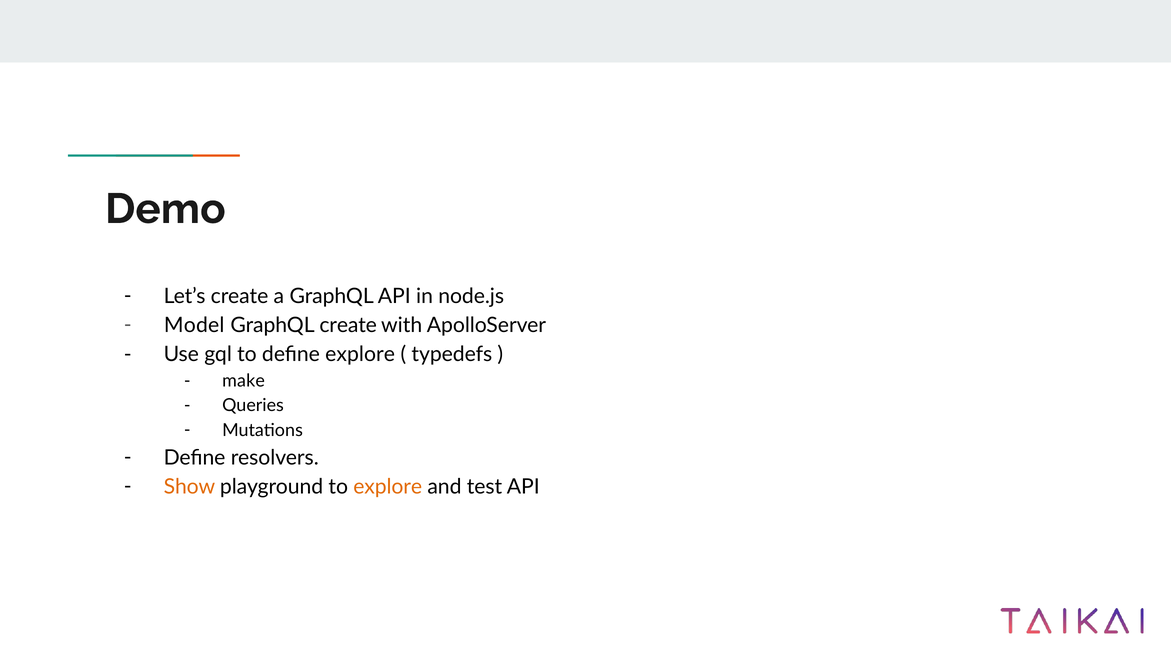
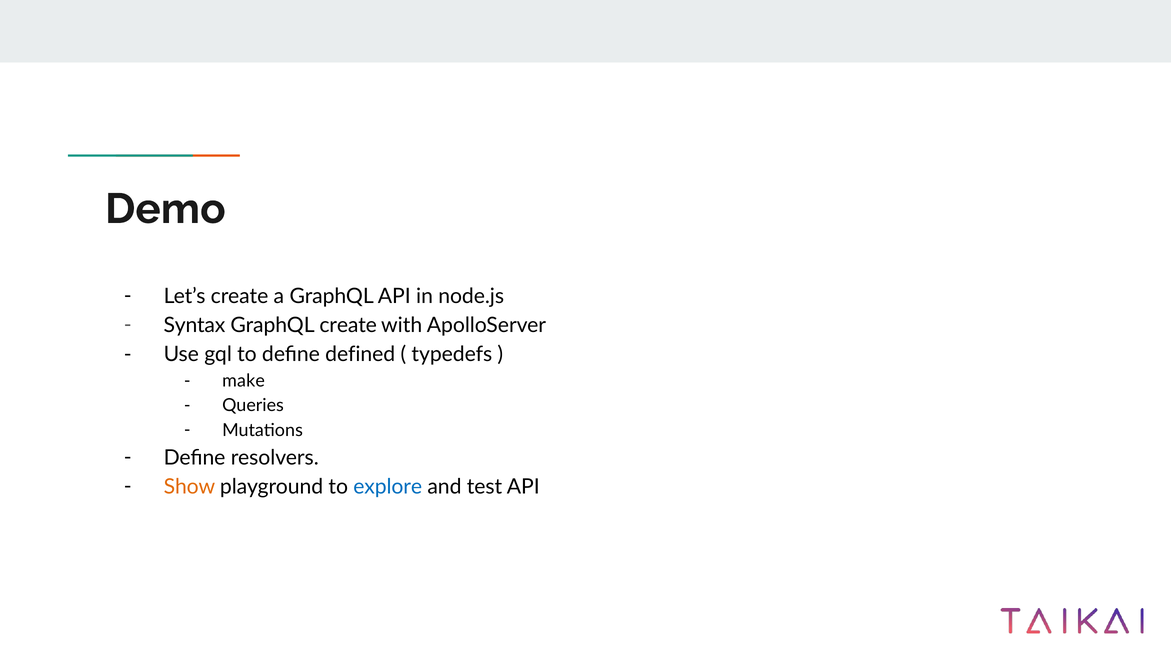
Model: Model -> Syntax
define explore: explore -> defined
explore at (388, 487) colour: orange -> blue
